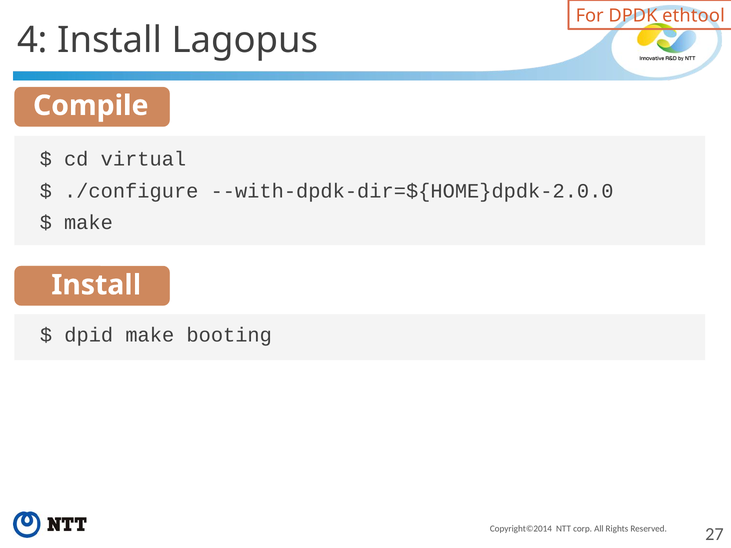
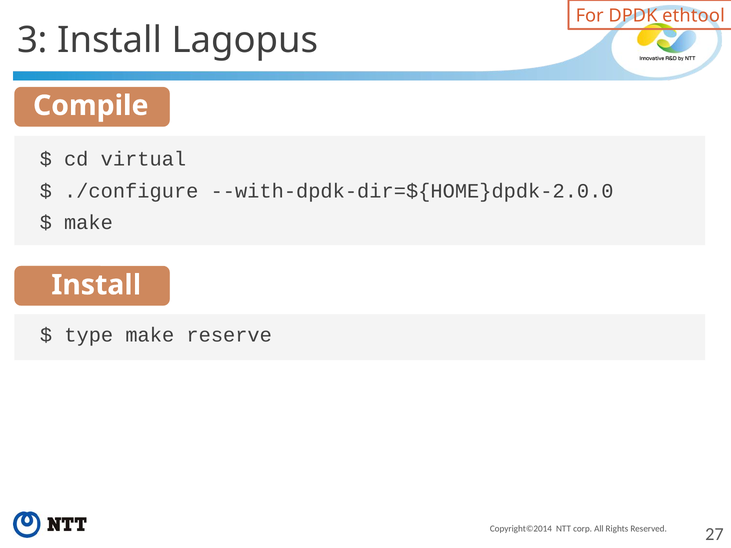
4: 4 -> 3
dpid: dpid -> type
booting: booting -> reserve
